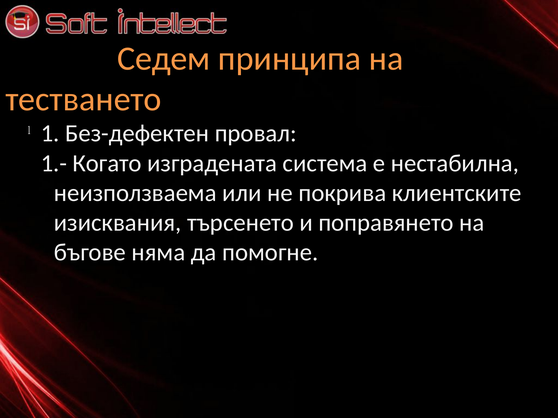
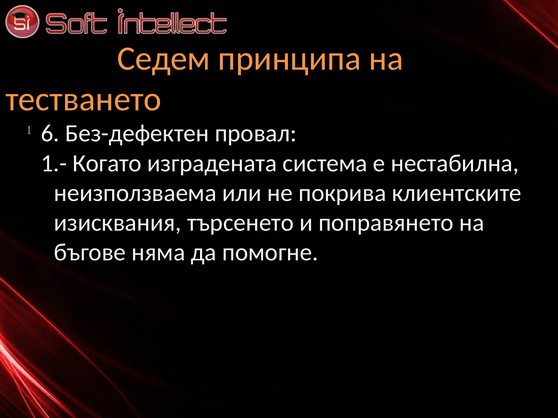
1: 1 -> 6
